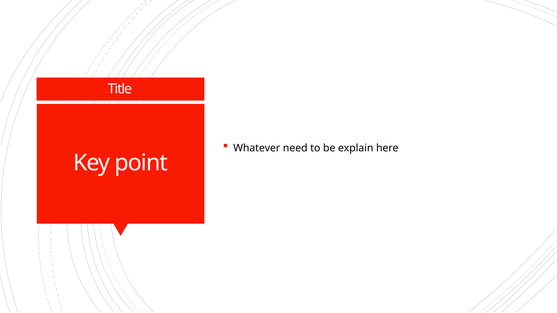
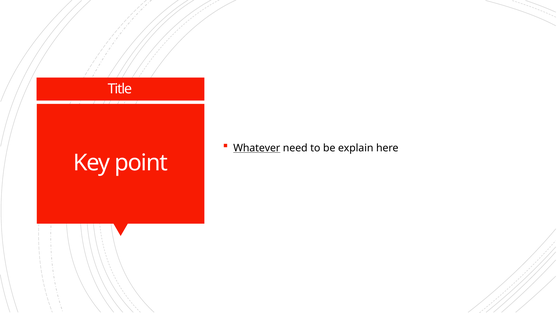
Whatever underline: none -> present
